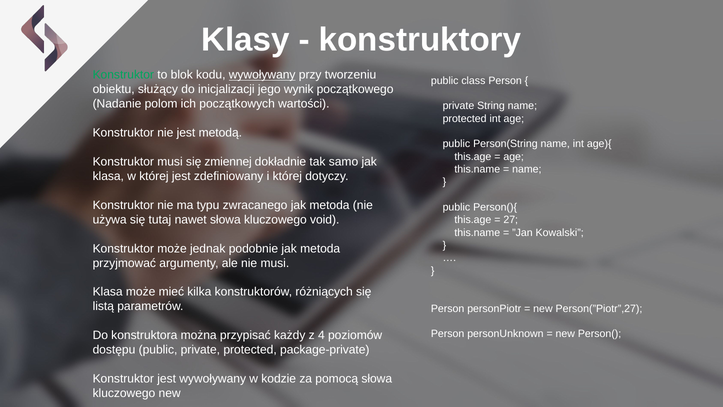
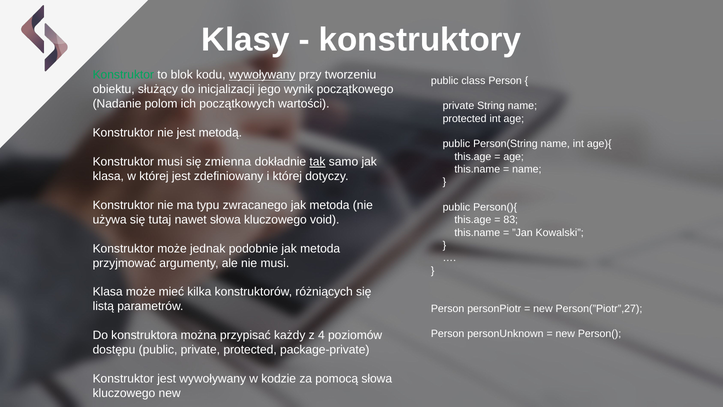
zmiennej: zmiennej -> zmienna
tak underline: none -> present
27: 27 -> 83
